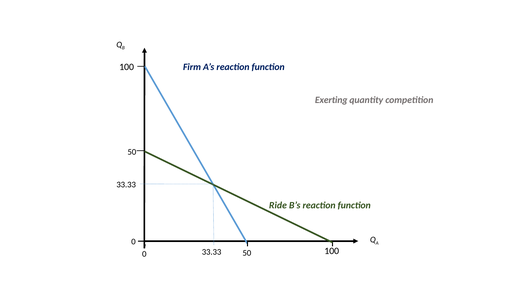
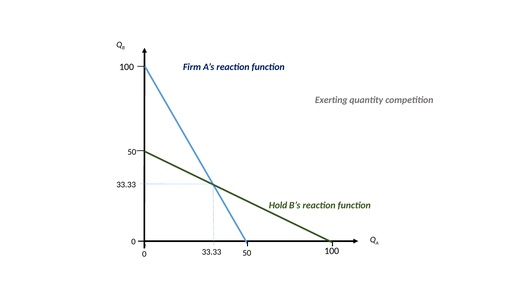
Ride: Ride -> Hold
